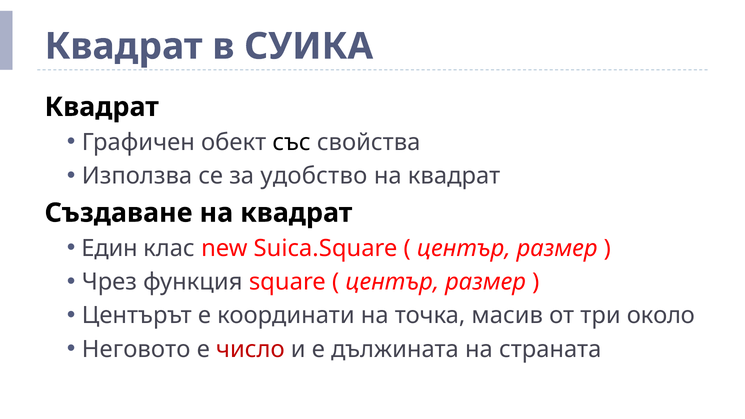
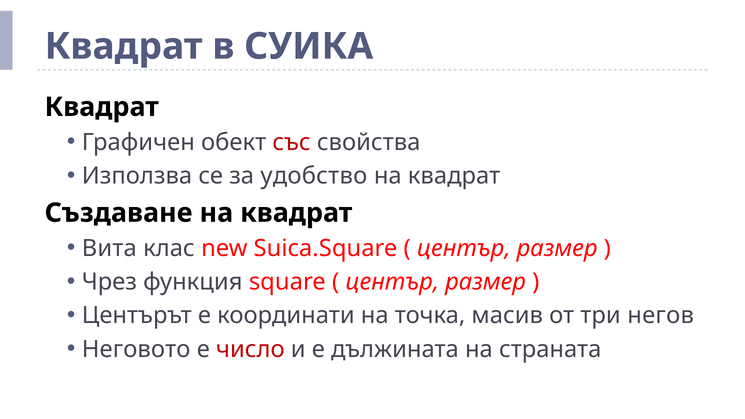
със colour: black -> red
Един: Един -> Вита
около: около -> негов
